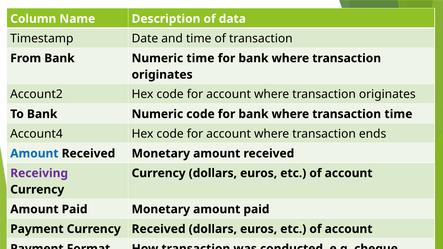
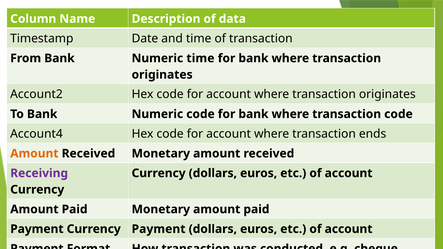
transaction time: time -> code
Amount at (34, 154) colour: blue -> orange
Currency Received: Received -> Payment
